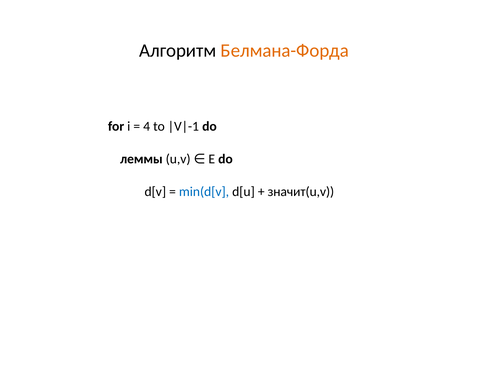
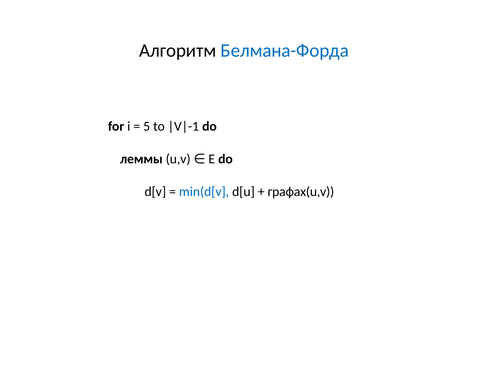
Белмана-Форда colour: orange -> blue
4: 4 -> 5
значит(u,v: значит(u,v -> графах(u,v
